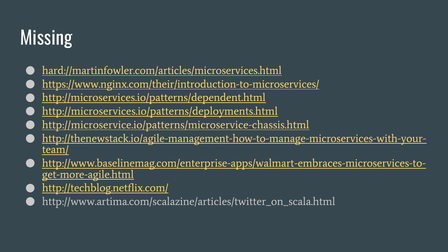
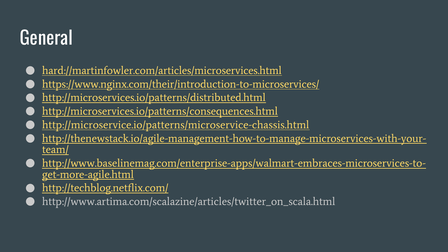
Missing: Missing -> General
http://microservices.io/patterns/dependent.html: http://microservices.io/patterns/dependent.html -> http://microservices.io/patterns/distributed.html
http://microservices.io/patterns/deployments.html: http://microservices.io/patterns/deployments.html -> http://microservices.io/patterns/consequences.html
